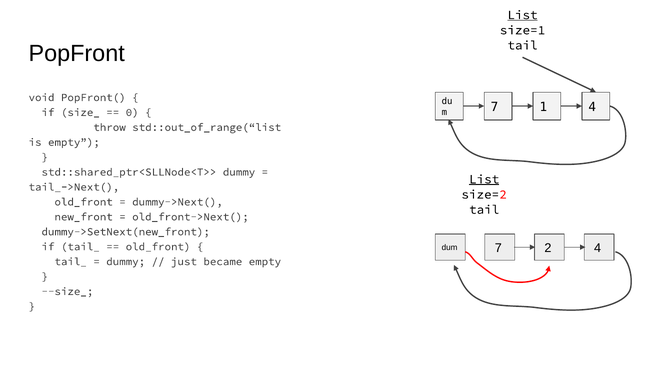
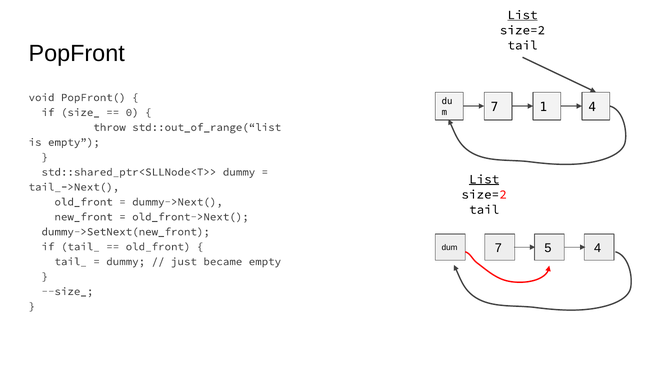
size=1 at (523, 30): size=1 -> size=2
2: 2 -> 5
